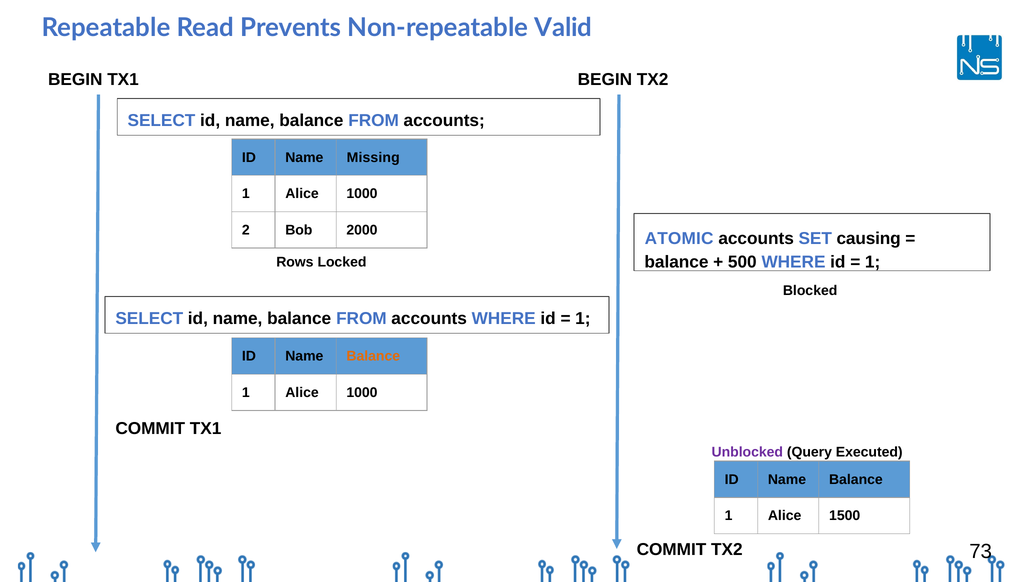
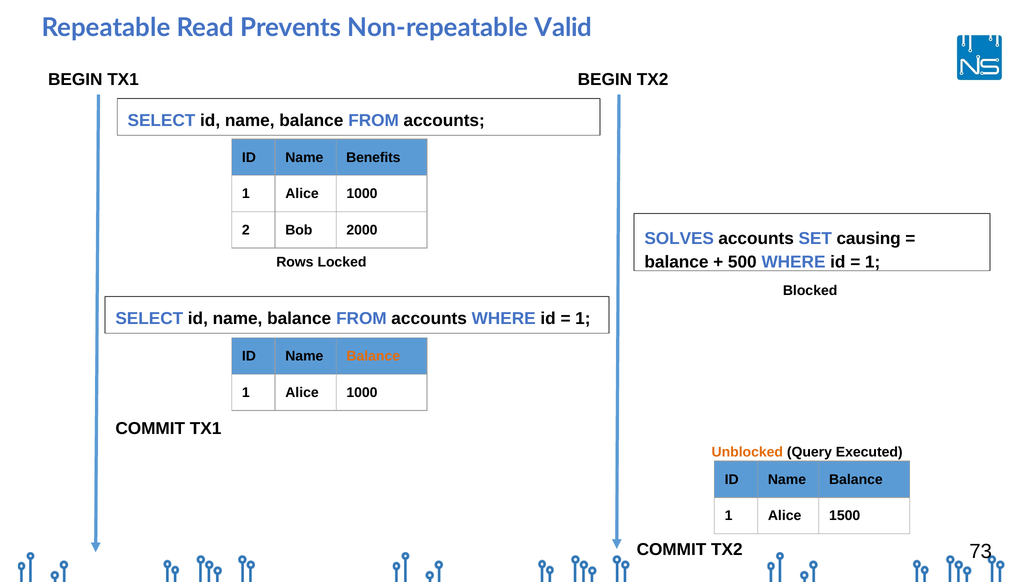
Missing: Missing -> Benefits
ATOMIC: ATOMIC -> SOLVES
Unblocked colour: purple -> orange
